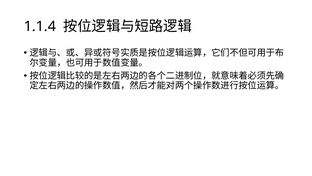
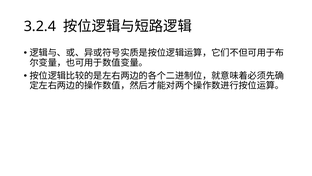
1.1.4: 1.1.4 -> 3.2.4
